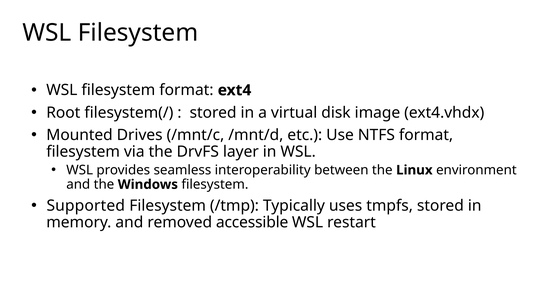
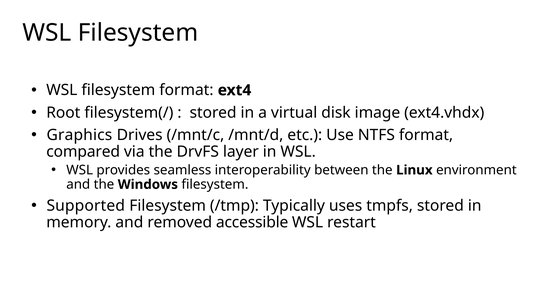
Mounted: Mounted -> Graphics
filesystem at (83, 152): filesystem -> compared
